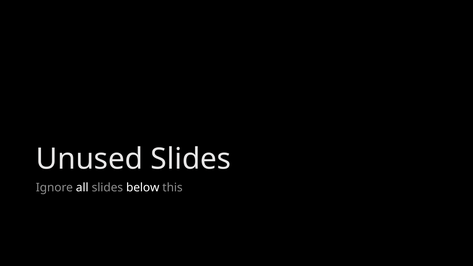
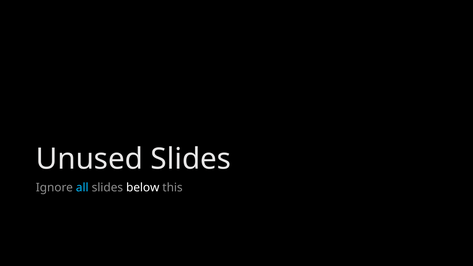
all colour: white -> light blue
